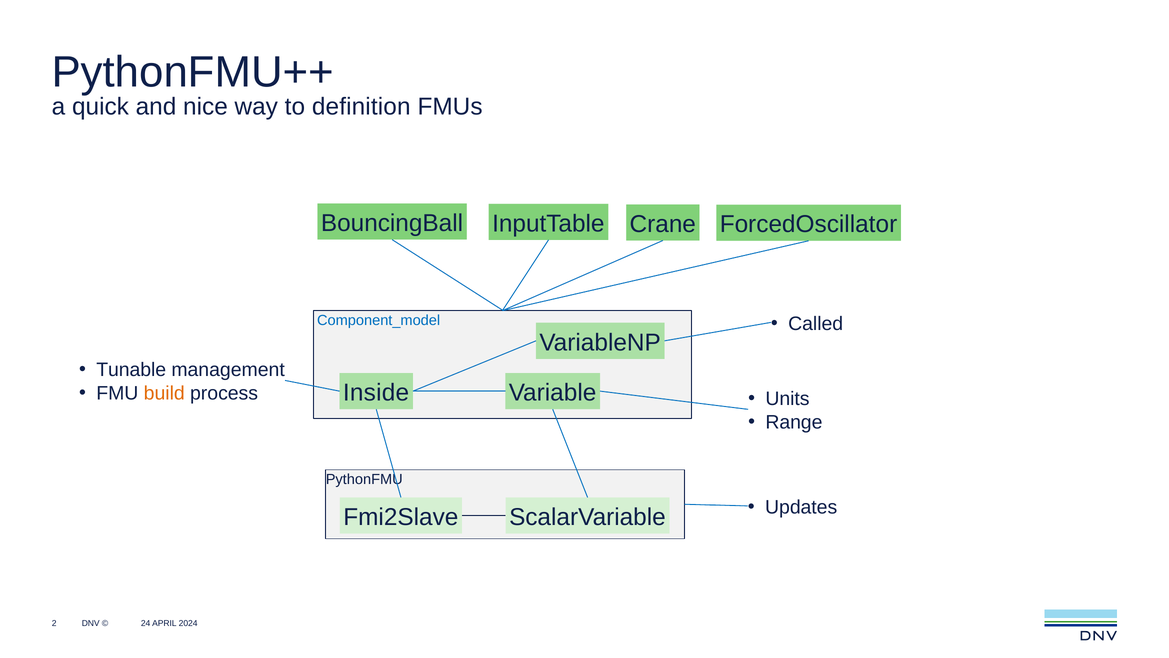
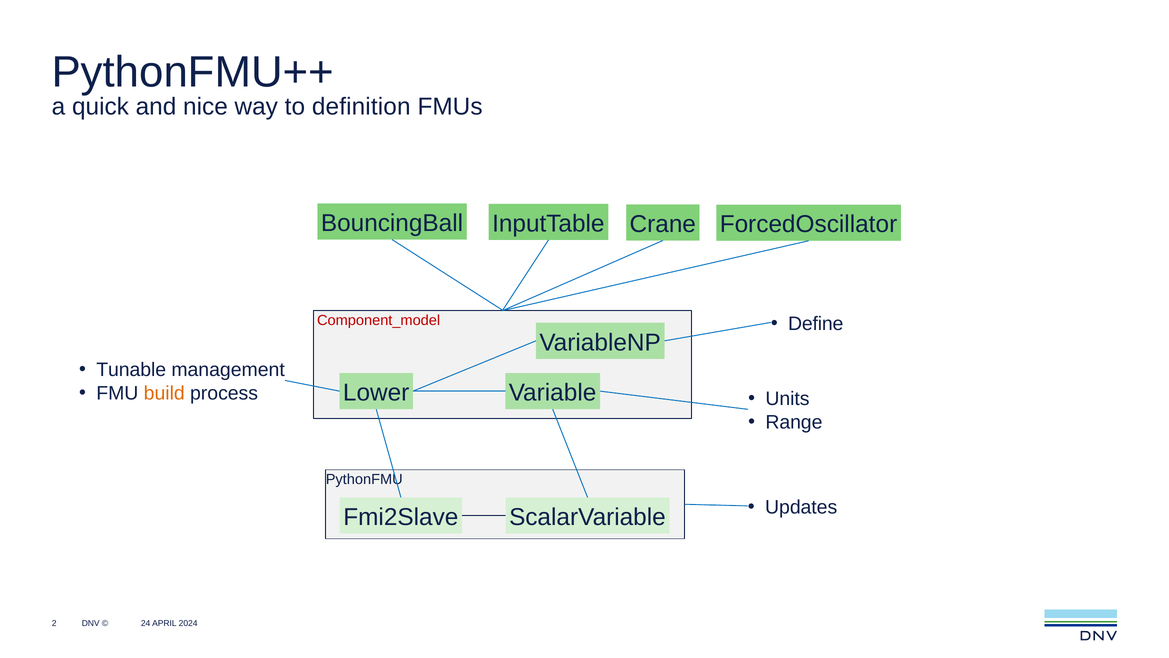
Called: Called -> Define
Component_model colour: blue -> red
Inside: Inside -> Lower
